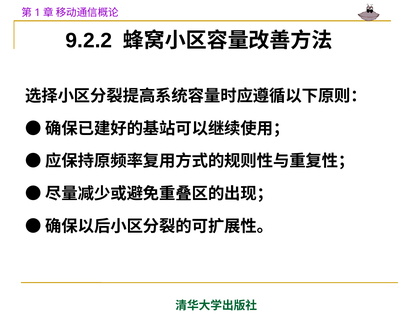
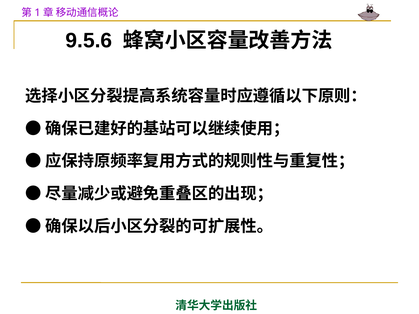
9.2.2: 9.2.2 -> 9.5.6
